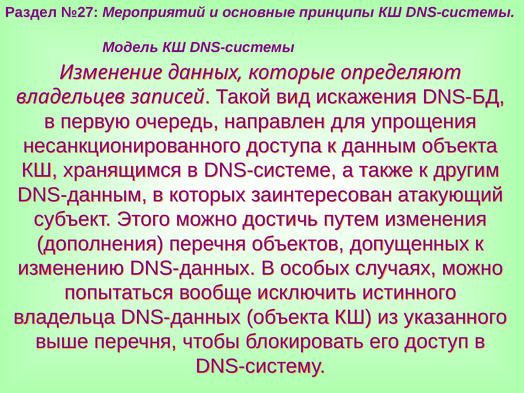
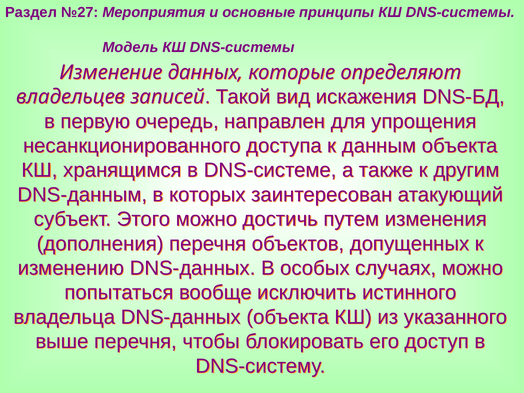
Мероприятий: Мероприятий -> Мероприятия
